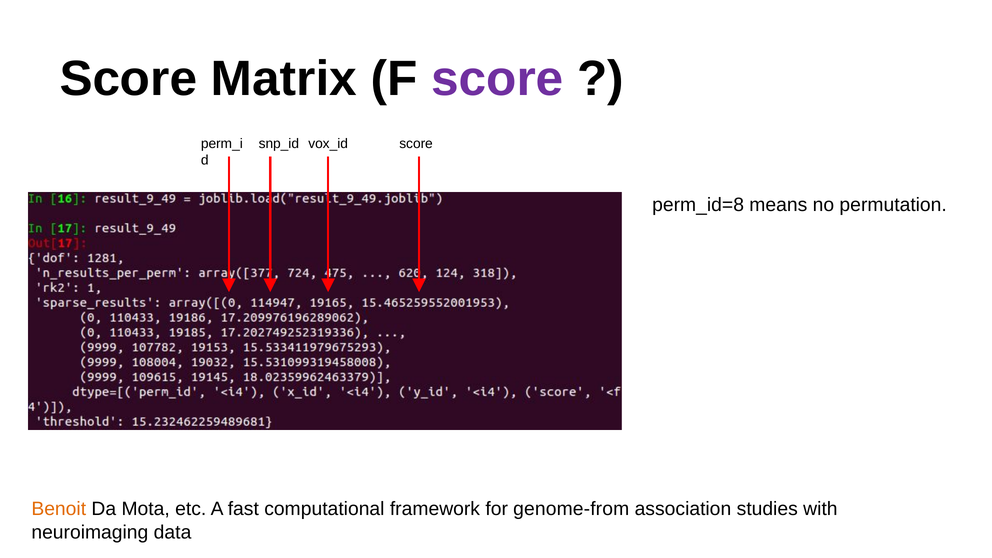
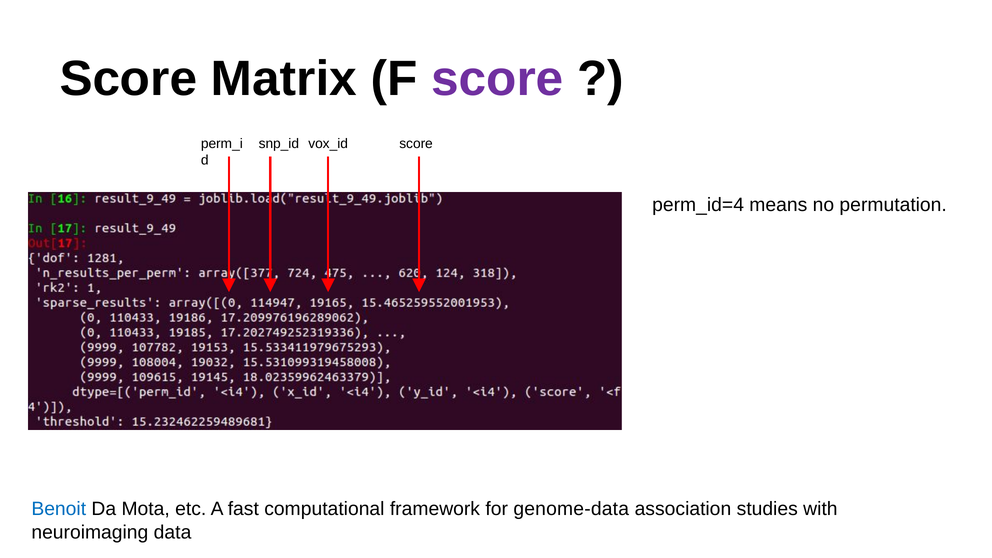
perm_id=8: perm_id=8 -> perm_id=4
Benoit colour: orange -> blue
genome-from: genome-from -> genome-data
